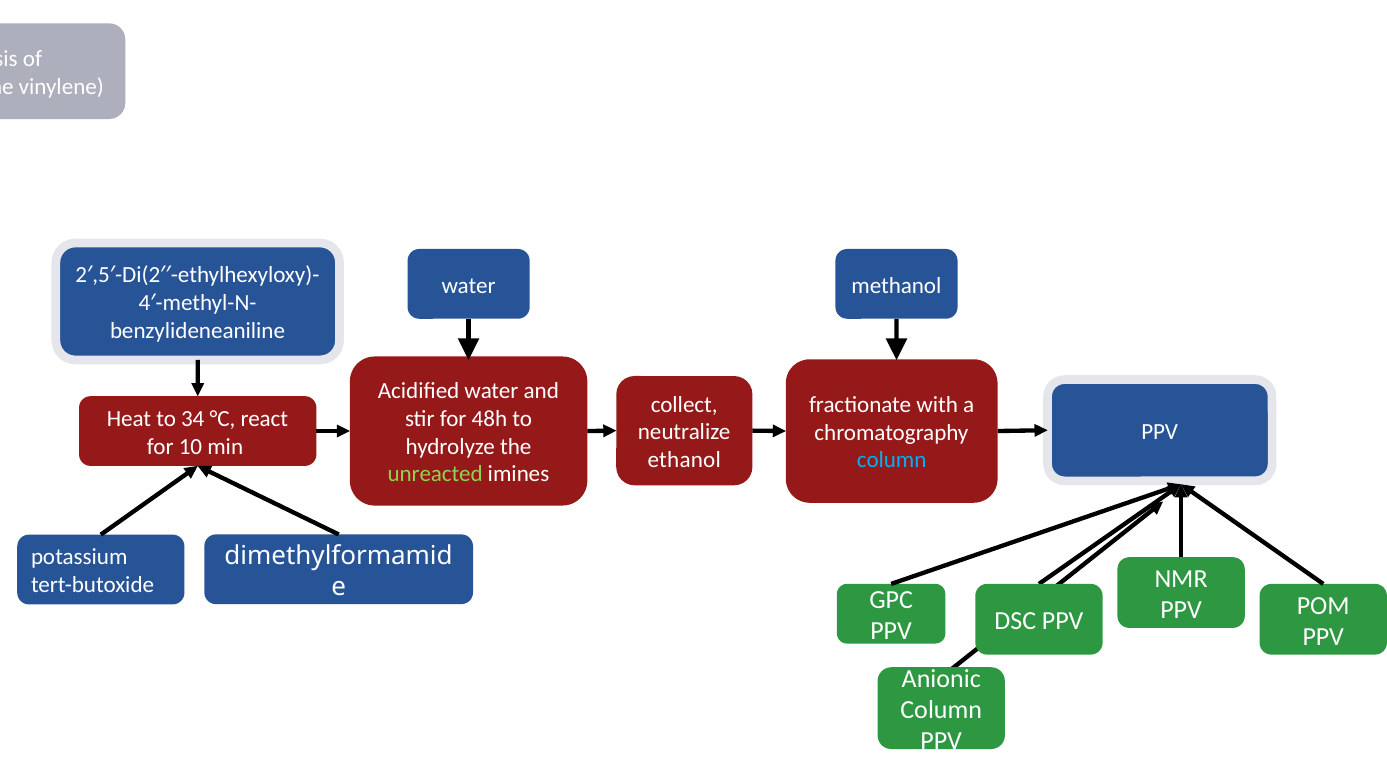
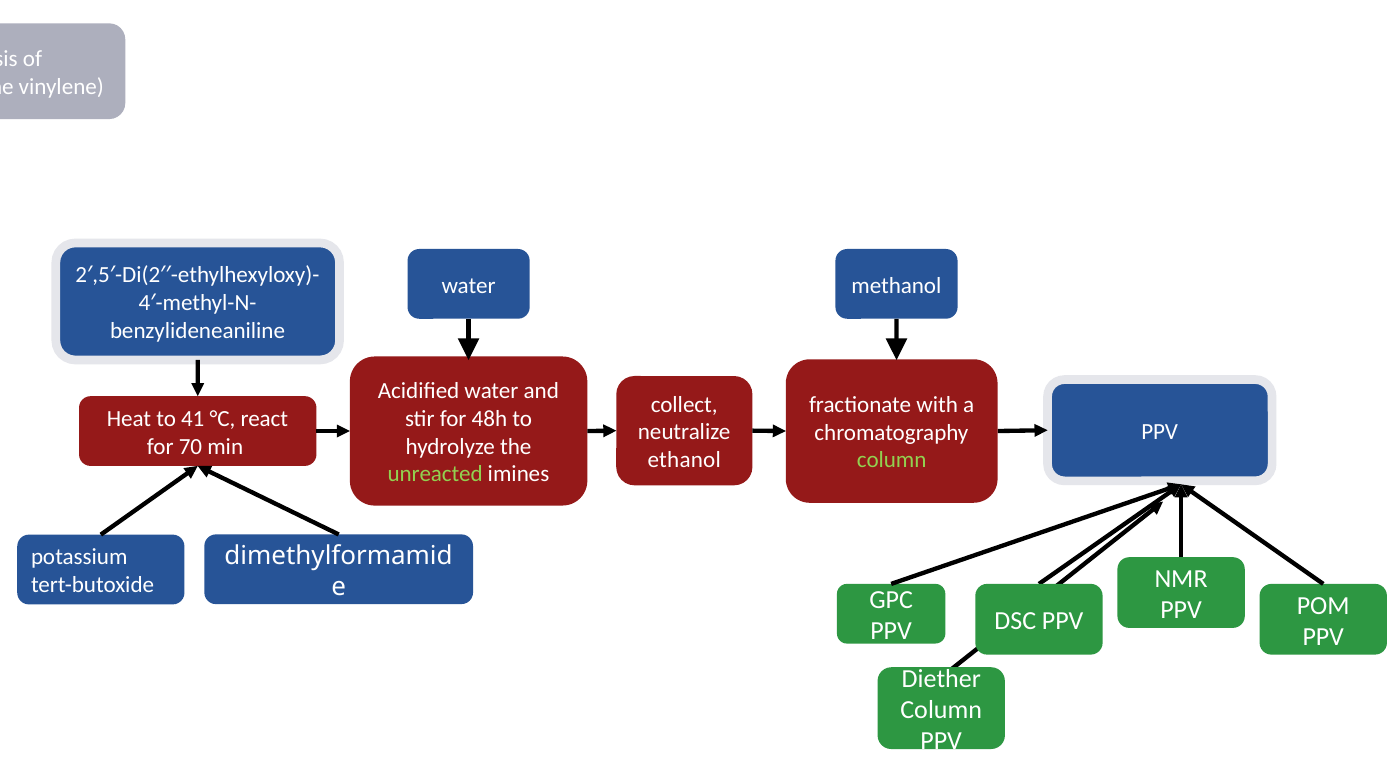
34: 34 -> 41
10: 10 -> 70
column at (892, 460) colour: light blue -> light green
Anionic: Anionic -> Diether
